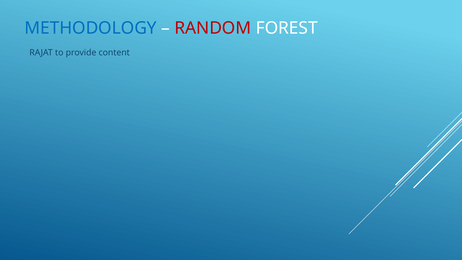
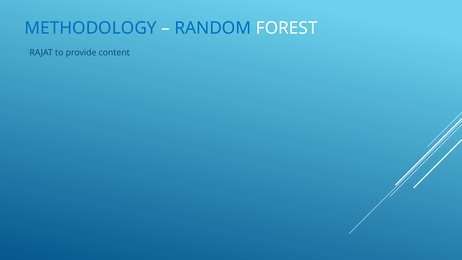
RANDOM colour: red -> blue
